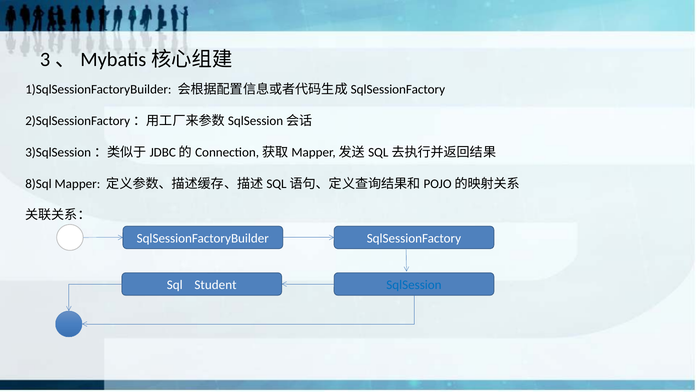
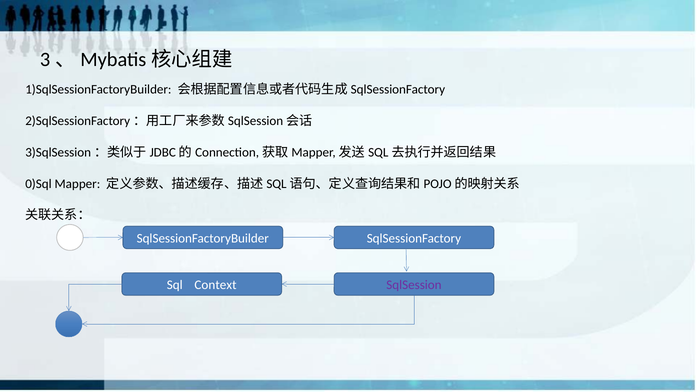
8)Sql: 8)Sql -> 0)Sql
Student: Student -> Context
SqlSession colour: blue -> purple
